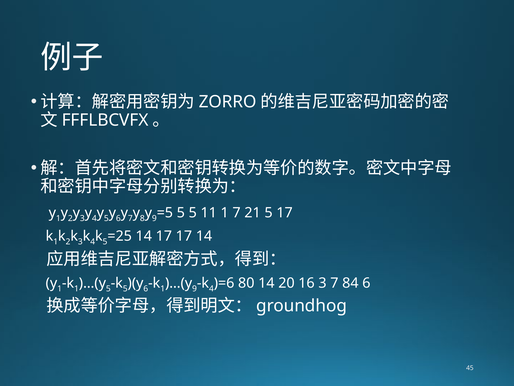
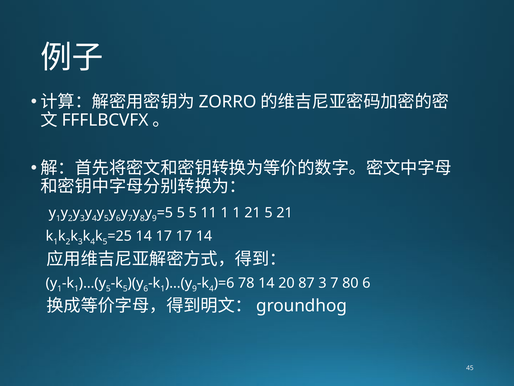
1 7: 7 -> 1
5 17: 17 -> 21
80: 80 -> 78
16: 16 -> 87
84: 84 -> 80
